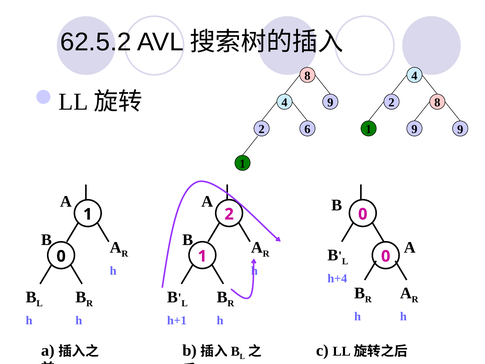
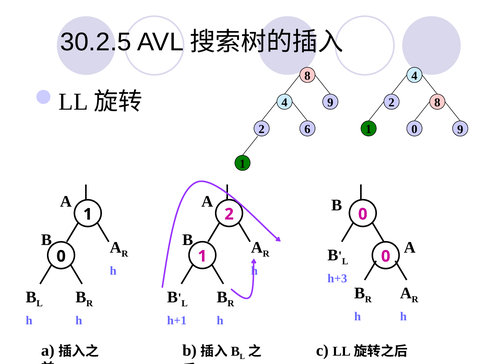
62.5.2: 62.5.2 -> 30.2.5
1 9: 9 -> 0
h+4: h+4 -> h+3
